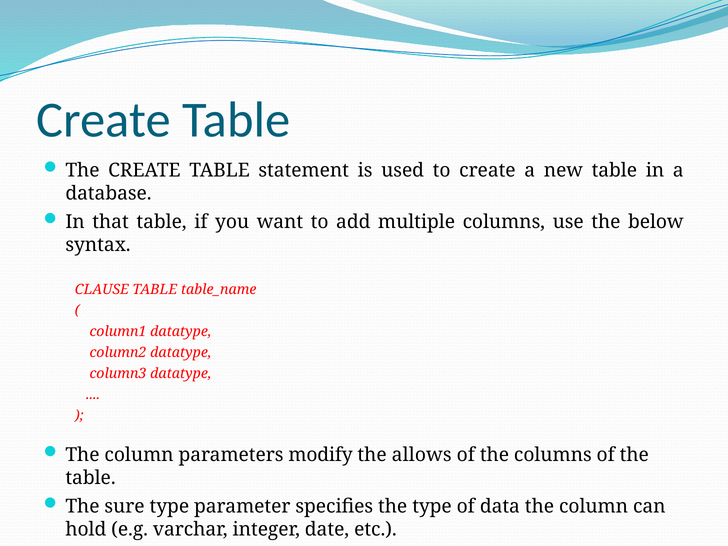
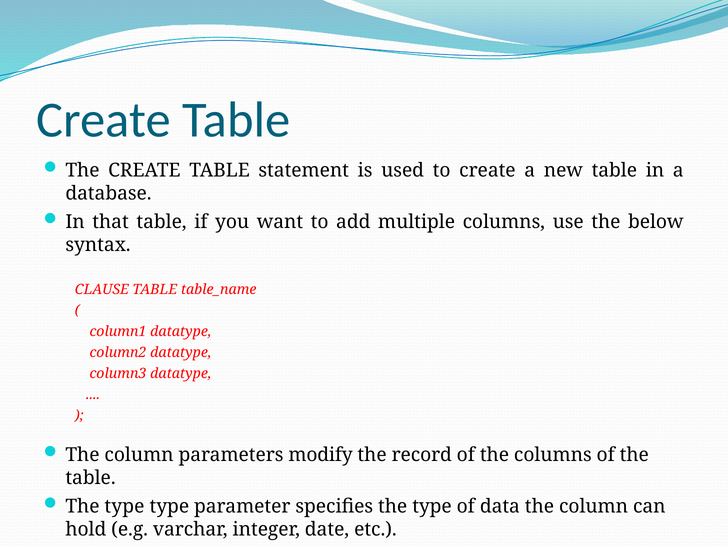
allows: allows -> record
sure at (125, 506): sure -> type
